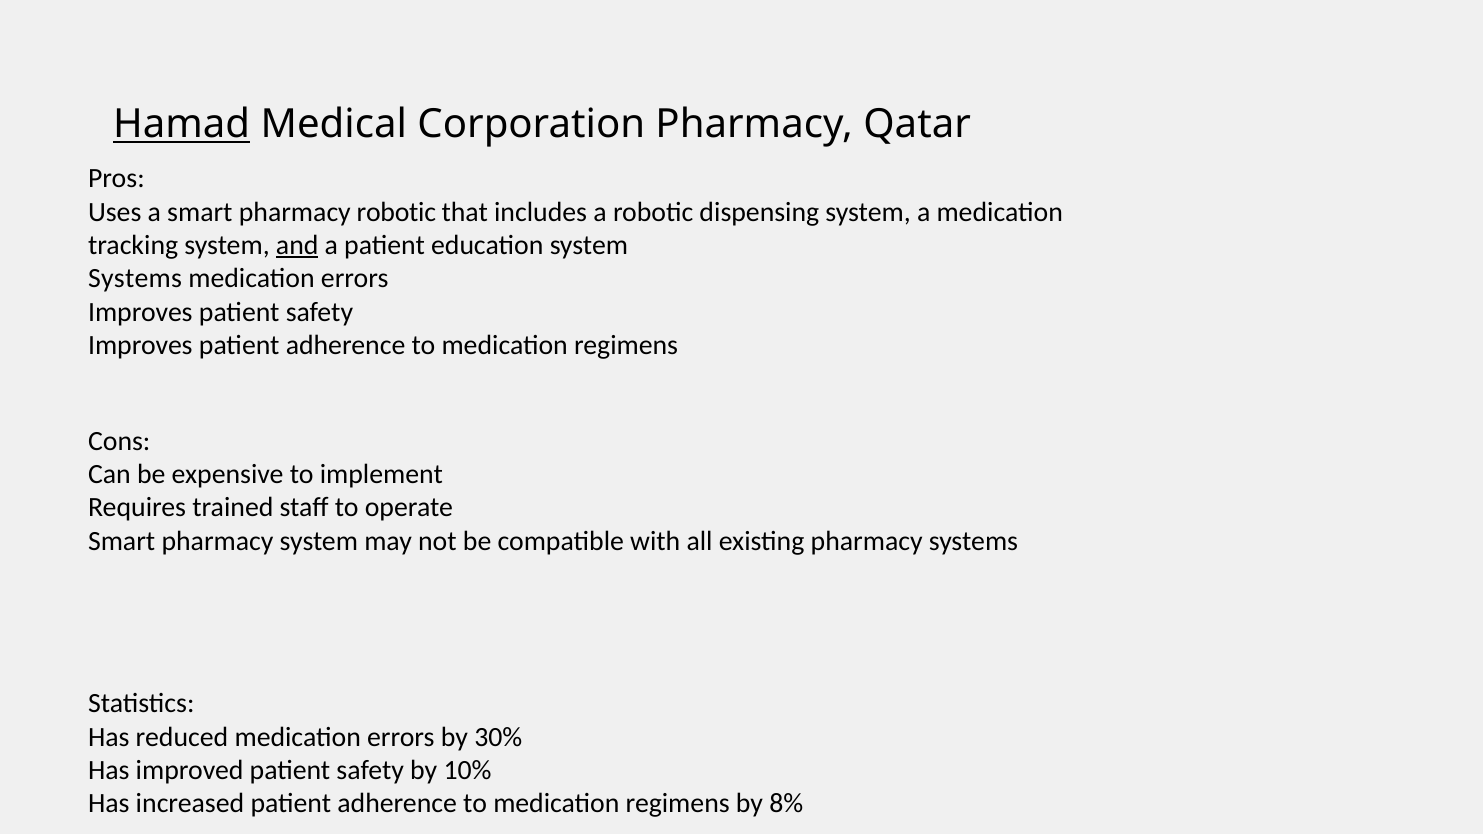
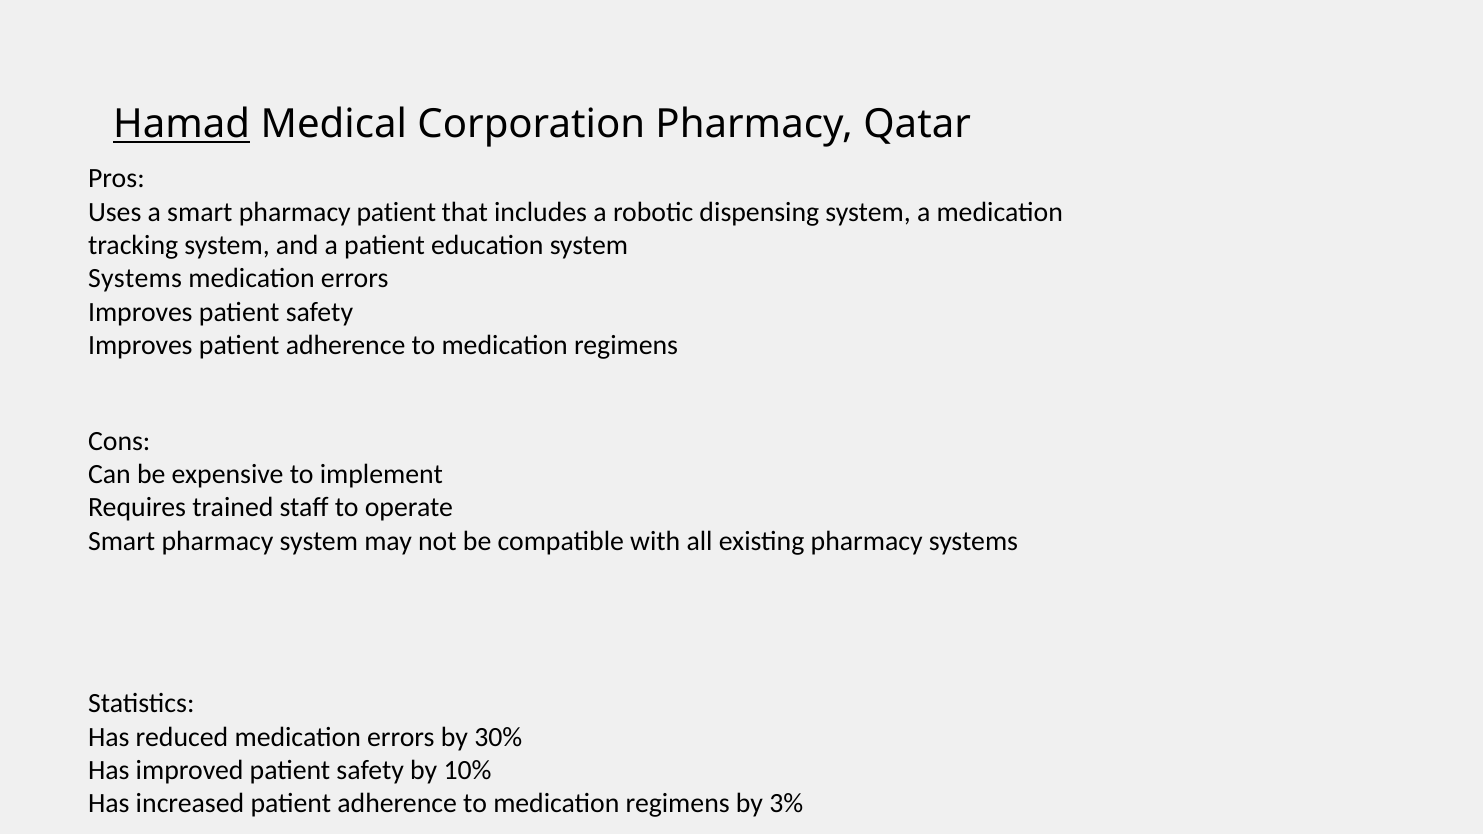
pharmacy robotic: robotic -> patient
and underline: present -> none
8%: 8% -> 3%
